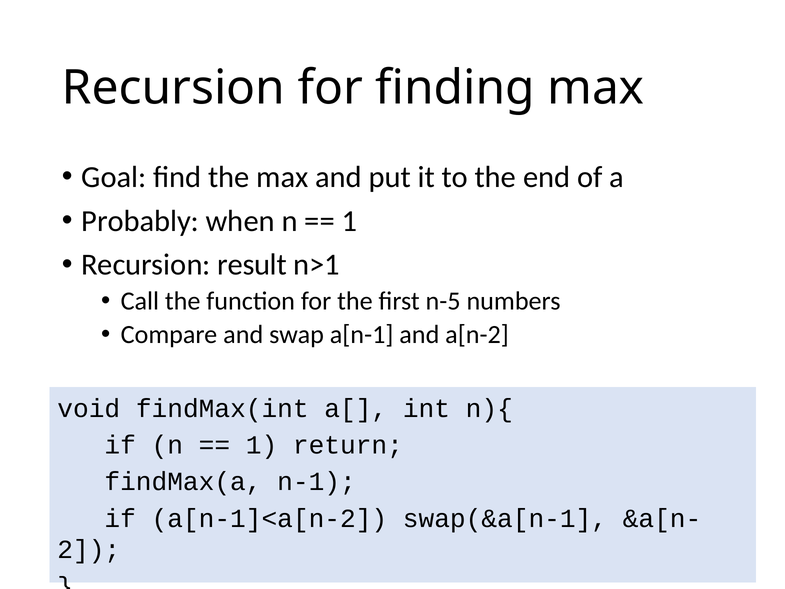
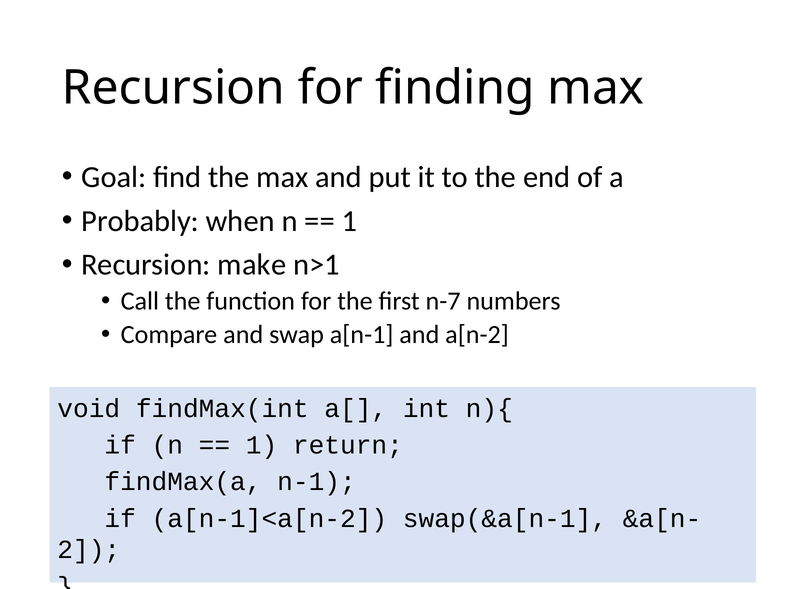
result: result -> make
n-5: n-5 -> n-7
